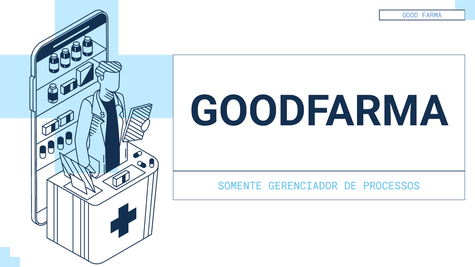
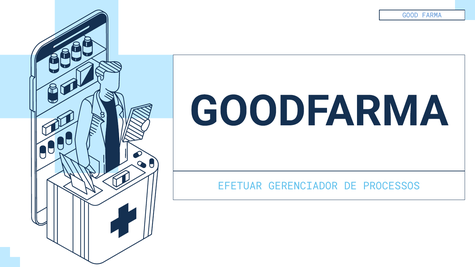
SOMENTE: SOMENTE -> EFETUAR
